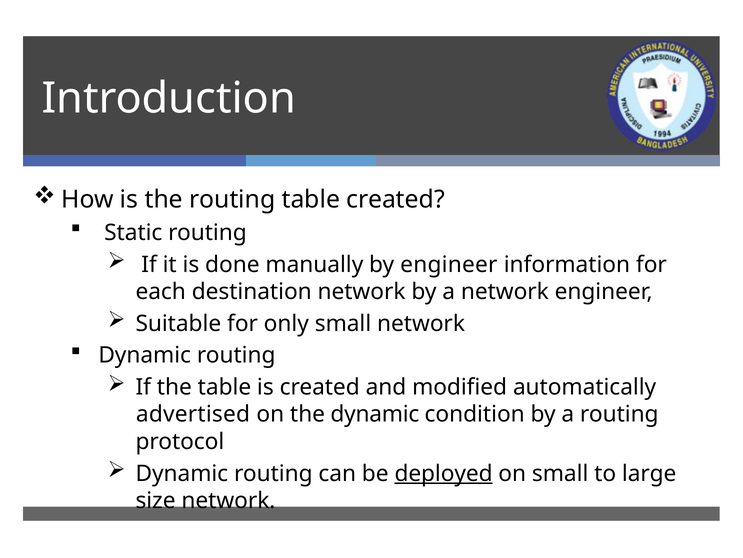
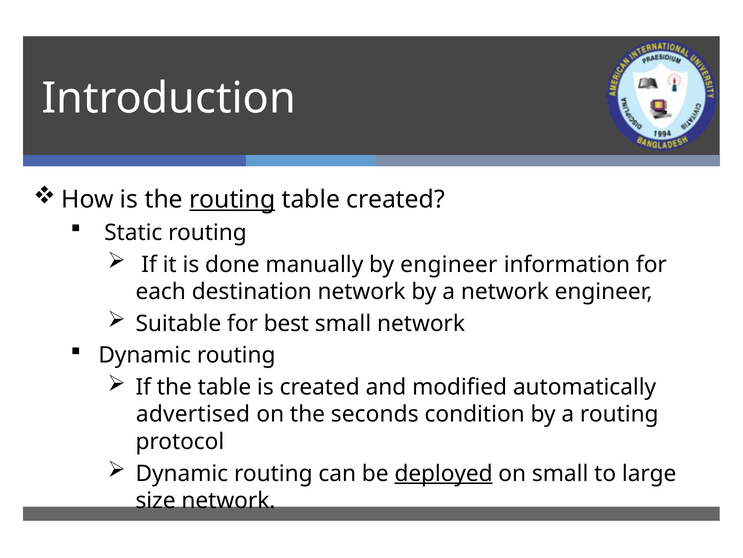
routing at (232, 200) underline: none -> present
only: only -> best
the dynamic: dynamic -> seconds
